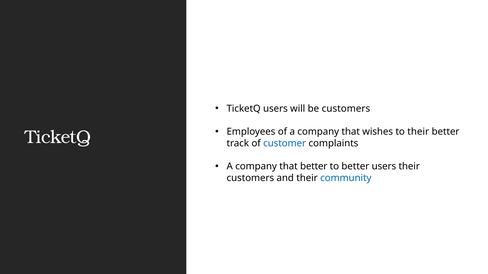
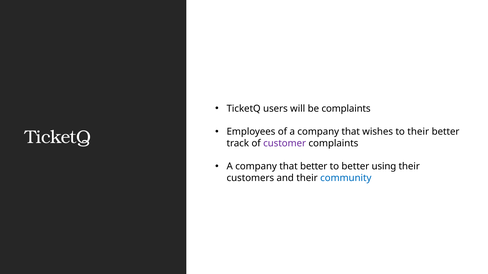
be customers: customers -> complaints
customer colour: blue -> purple
better users: users -> using
